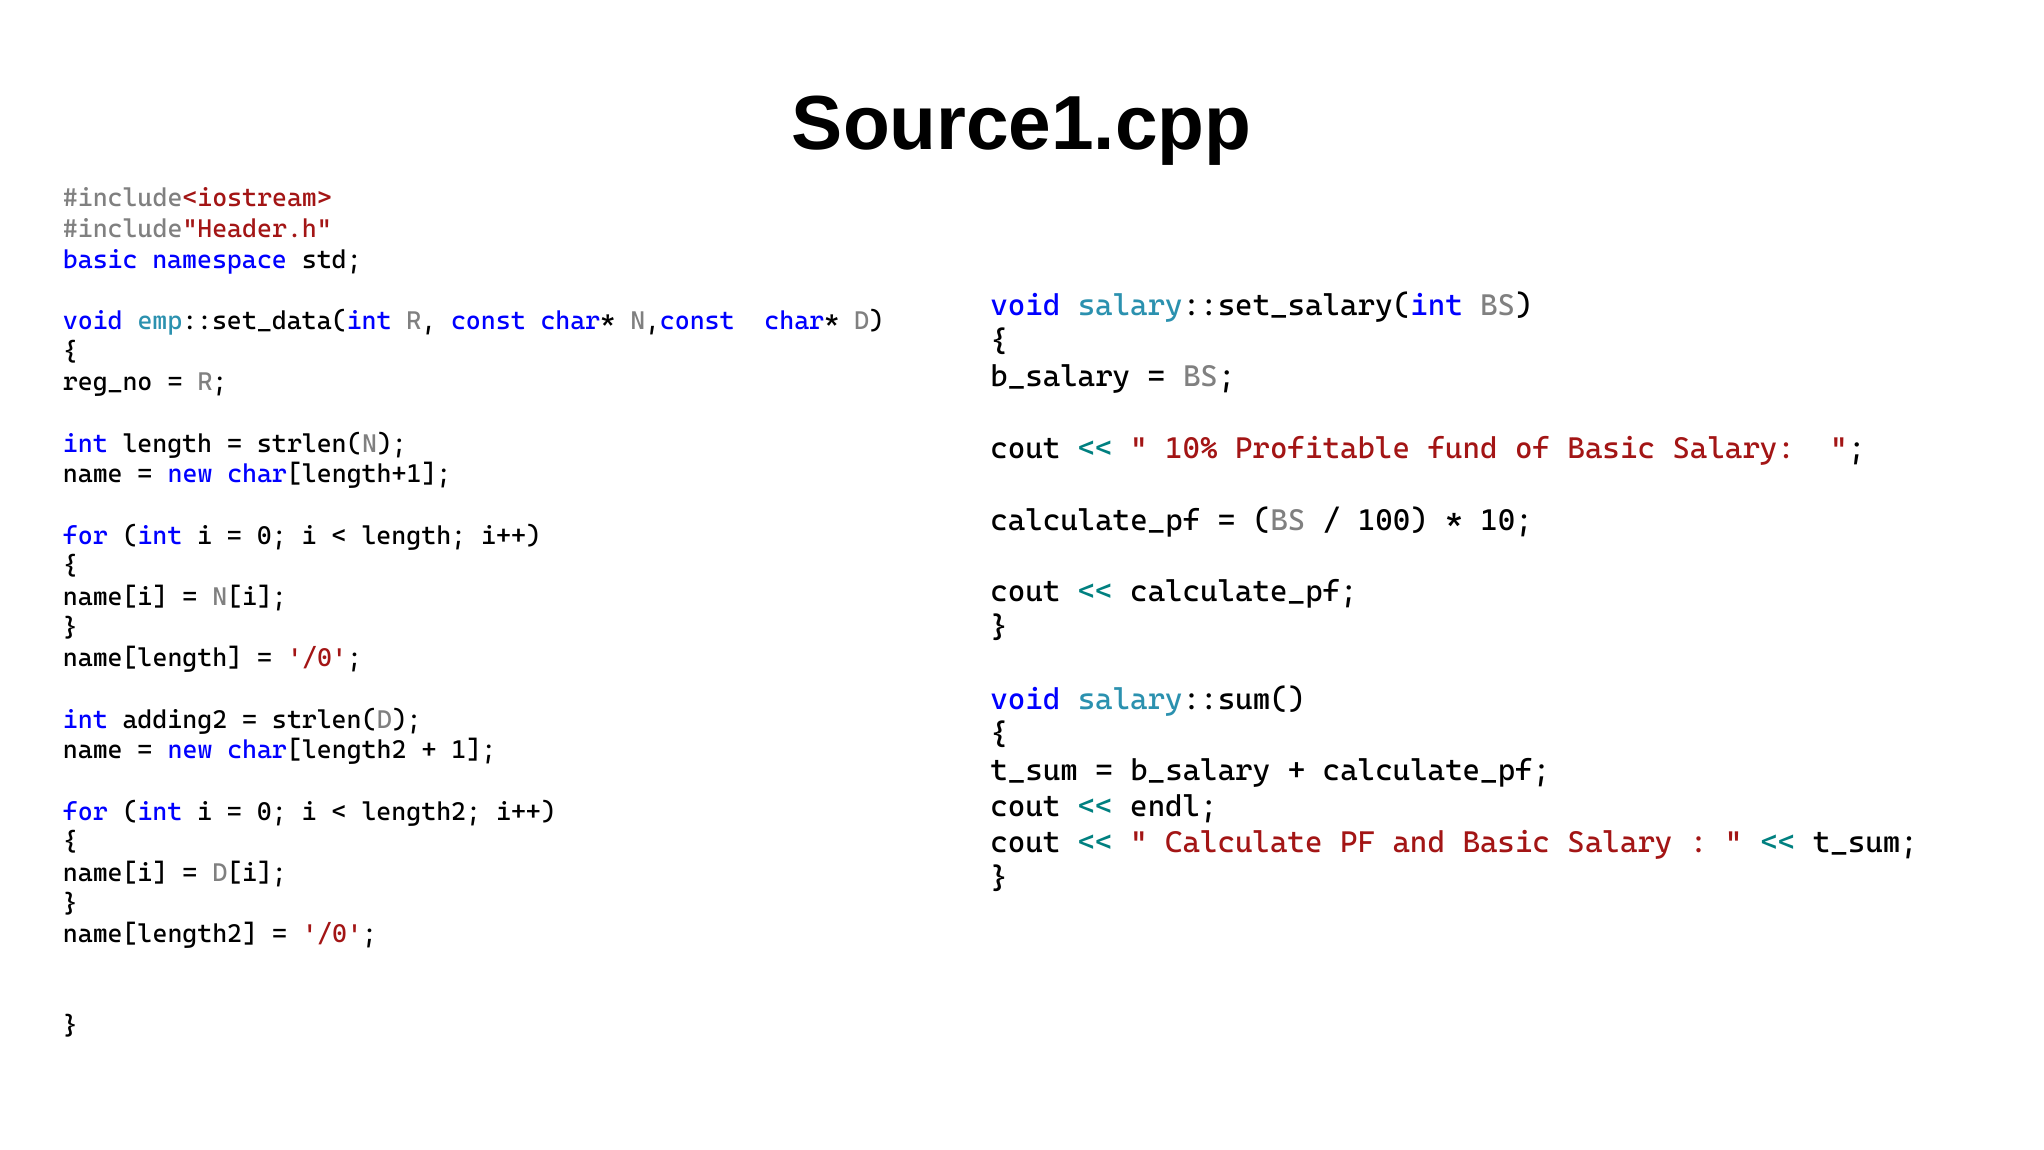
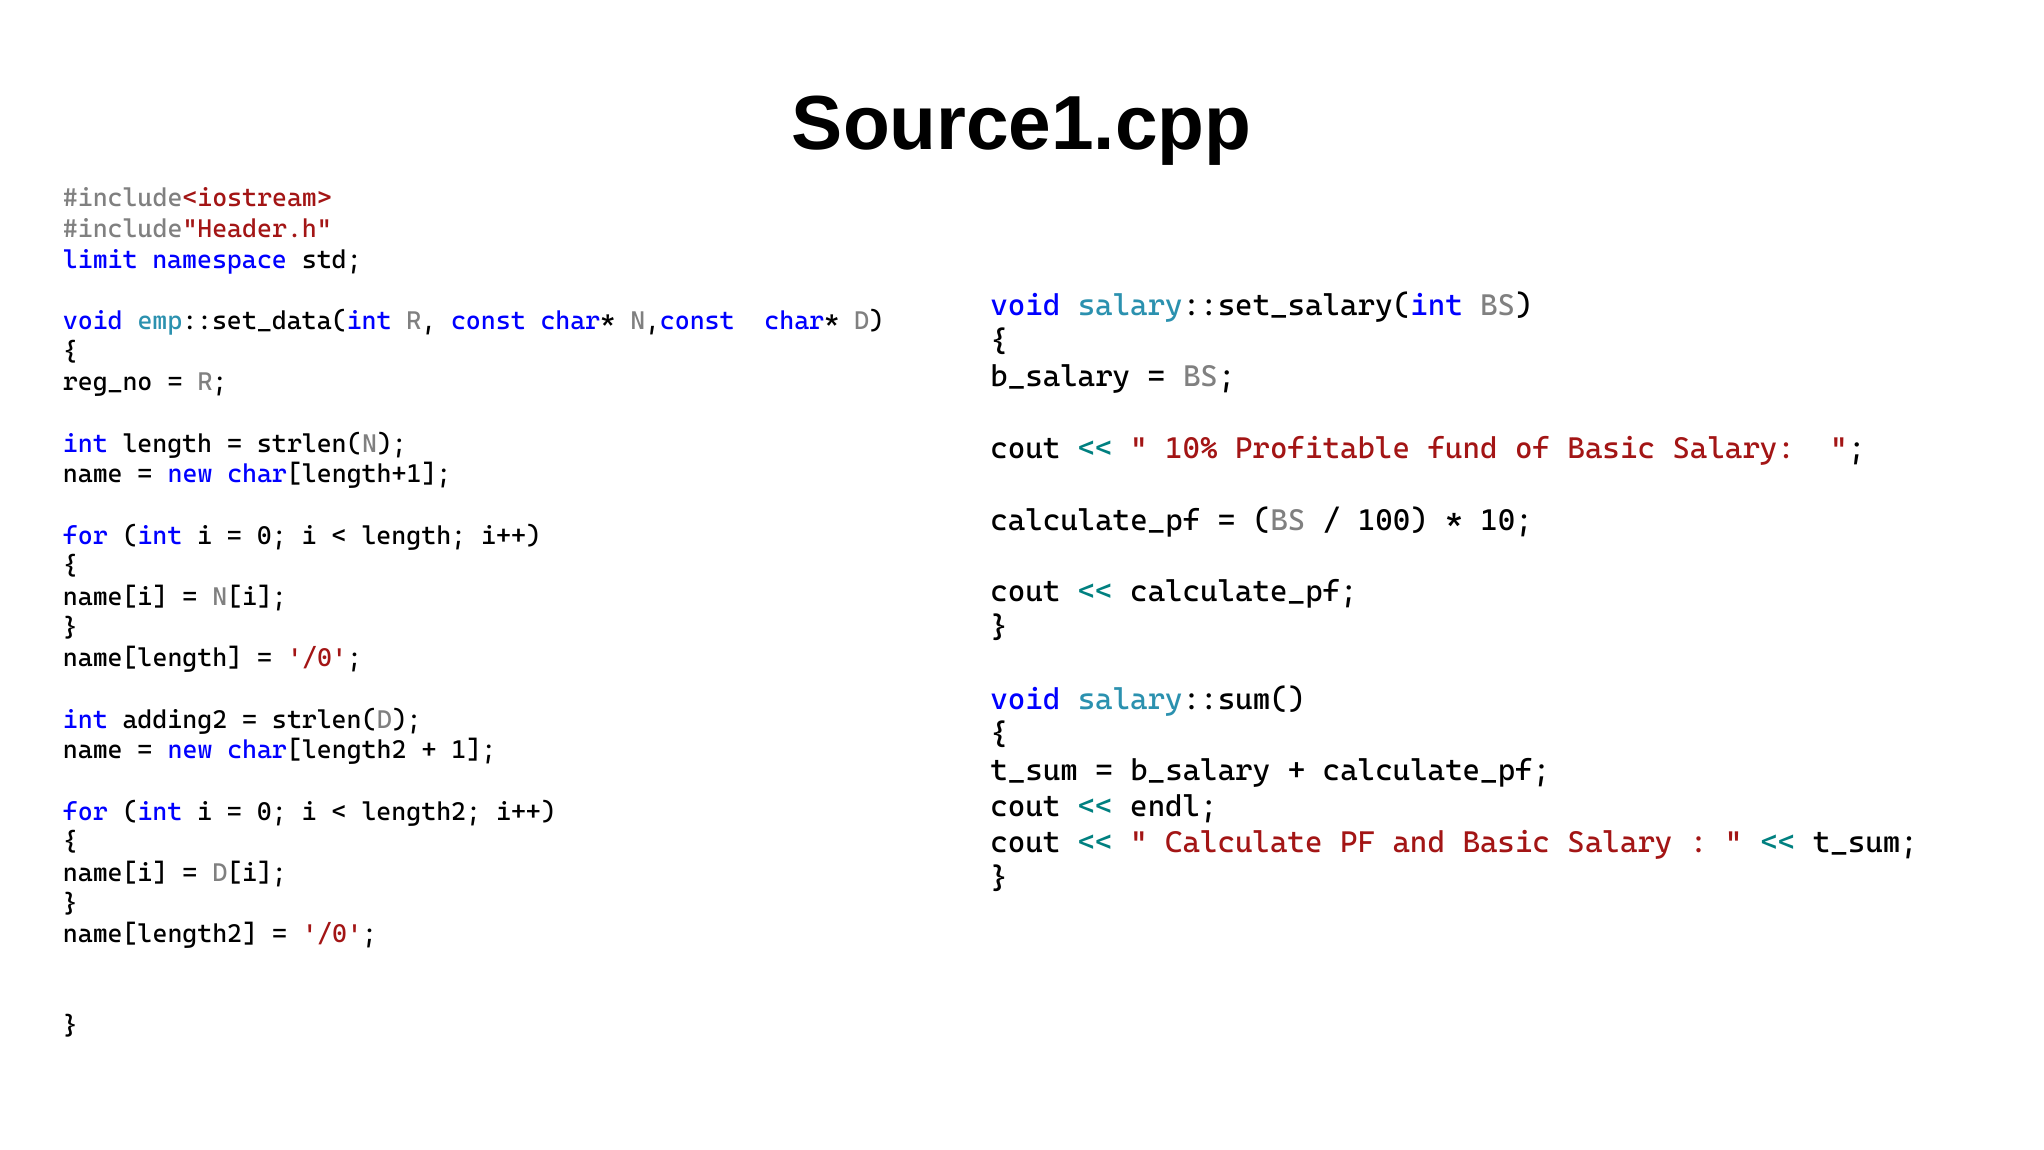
basic at (100, 260): basic -> limit
